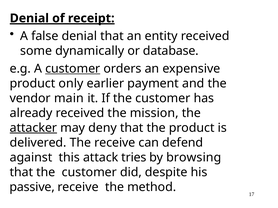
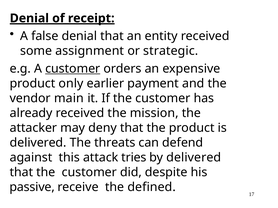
dynamically: dynamically -> assignment
database: database -> strategic
attacker underline: present -> none
The receive: receive -> threats
by browsing: browsing -> delivered
method: method -> defined
